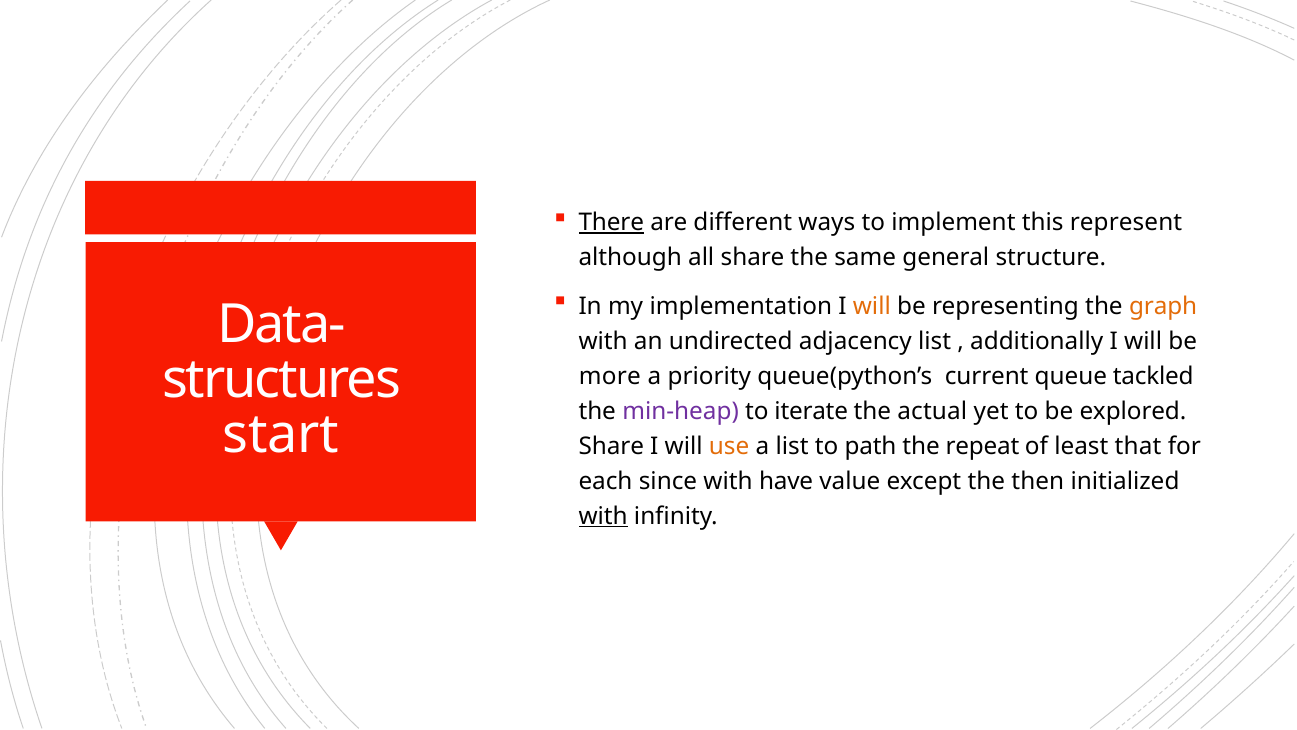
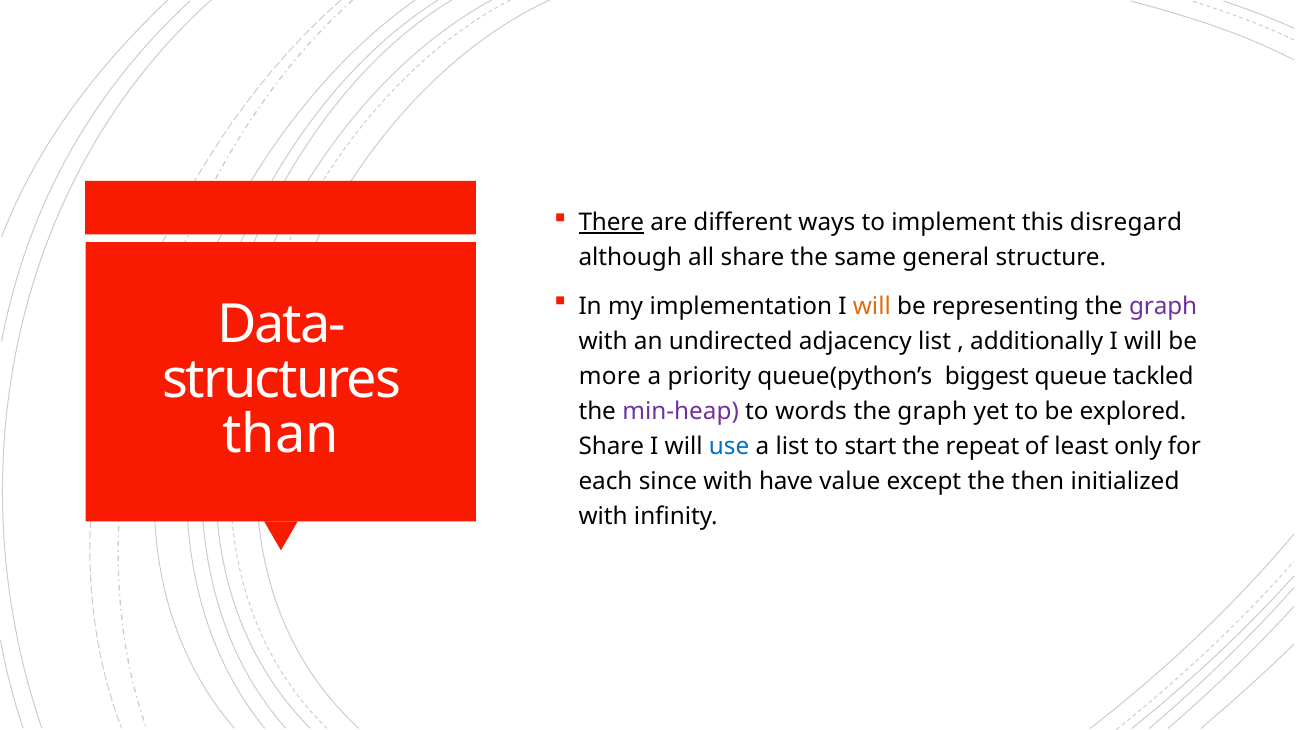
represent: represent -> disregard
graph at (1163, 306) colour: orange -> purple
current: current -> biggest
iterate: iterate -> words
actual at (932, 411): actual -> graph
start: start -> than
use colour: orange -> blue
path: path -> start
that: that -> only
with at (603, 516) underline: present -> none
